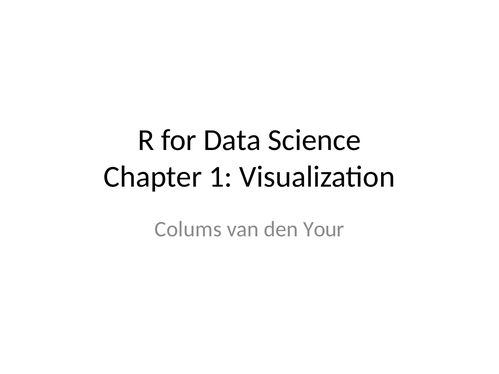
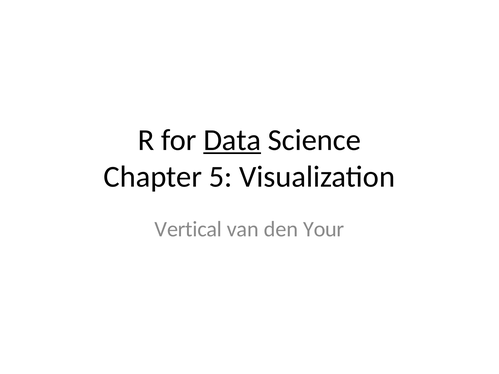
Data underline: none -> present
1: 1 -> 5
Colums: Colums -> Vertical
